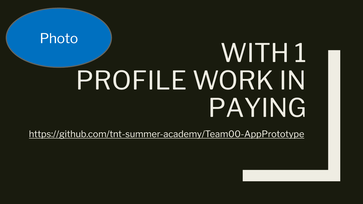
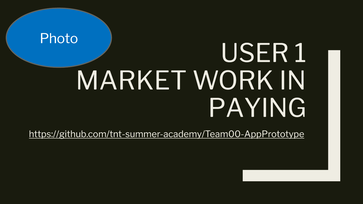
WITH: WITH -> USER
PROFILE: PROFILE -> MARKET
